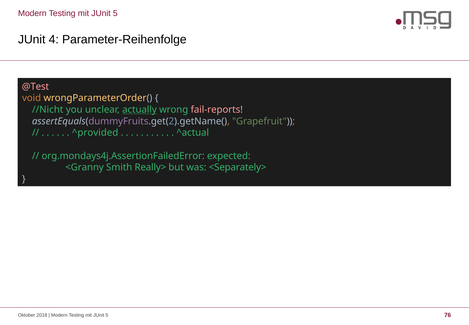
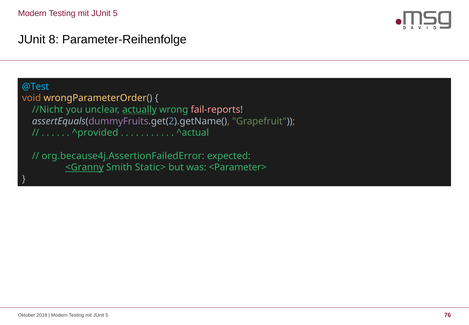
4: 4 -> 8
@Test colour: pink -> light blue
org.mondays4j.AssertionFailedError: org.mondays4j.AssertionFailedError -> org.because4j.AssertionFailedError
<Granny underline: none -> present
Really>: Really> -> Static>
<Separately>: <Separately> -> <Parameter>
